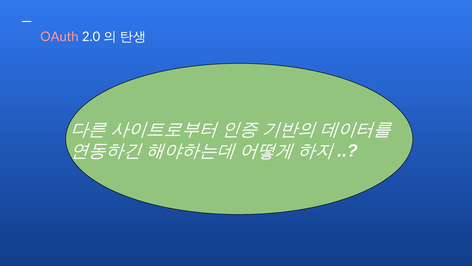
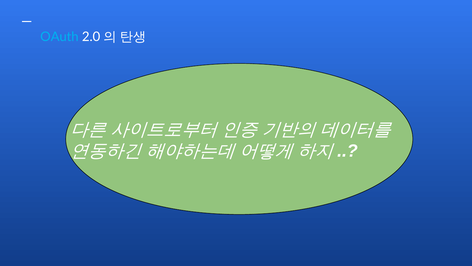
OAuth colour: pink -> light blue
